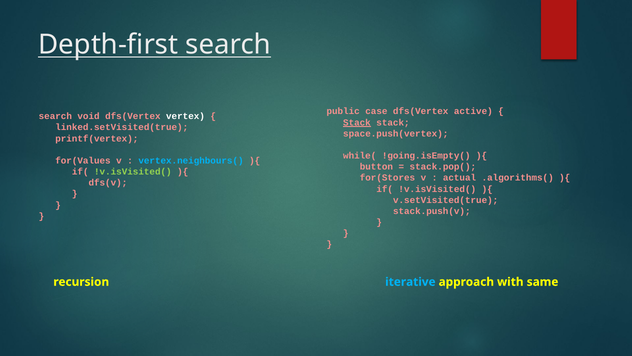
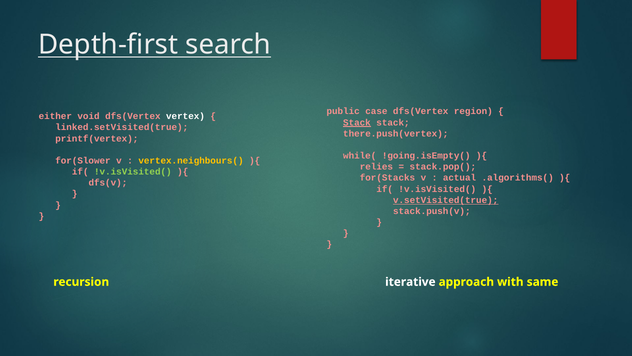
active: active -> region
search at (55, 116): search -> either
space.push(vertex: space.push(vertex -> there.push(vertex
for(Values: for(Values -> for(Slower
vertex.neighbours( colour: light blue -> yellow
button: button -> relies
for(Stores: for(Stores -> for(Stacks
v.setVisited(true underline: none -> present
iterative colour: light blue -> white
